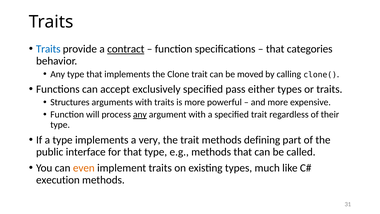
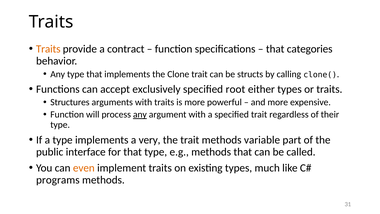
Traits at (48, 49) colour: blue -> orange
contract underline: present -> none
moved: moved -> structs
pass: pass -> root
defining: defining -> variable
execution: execution -> programs
